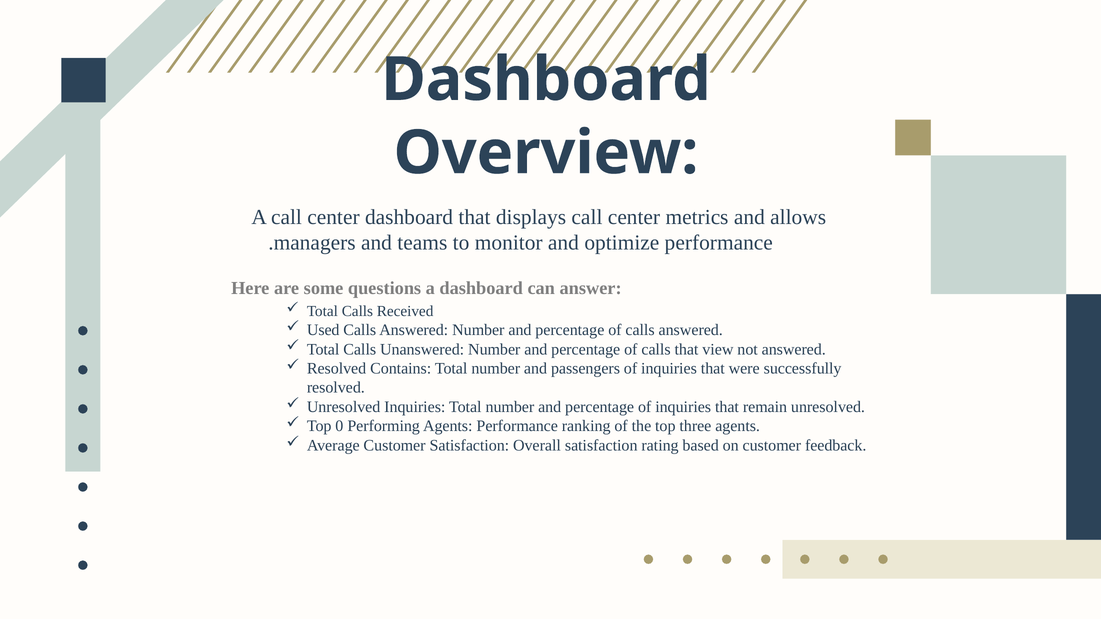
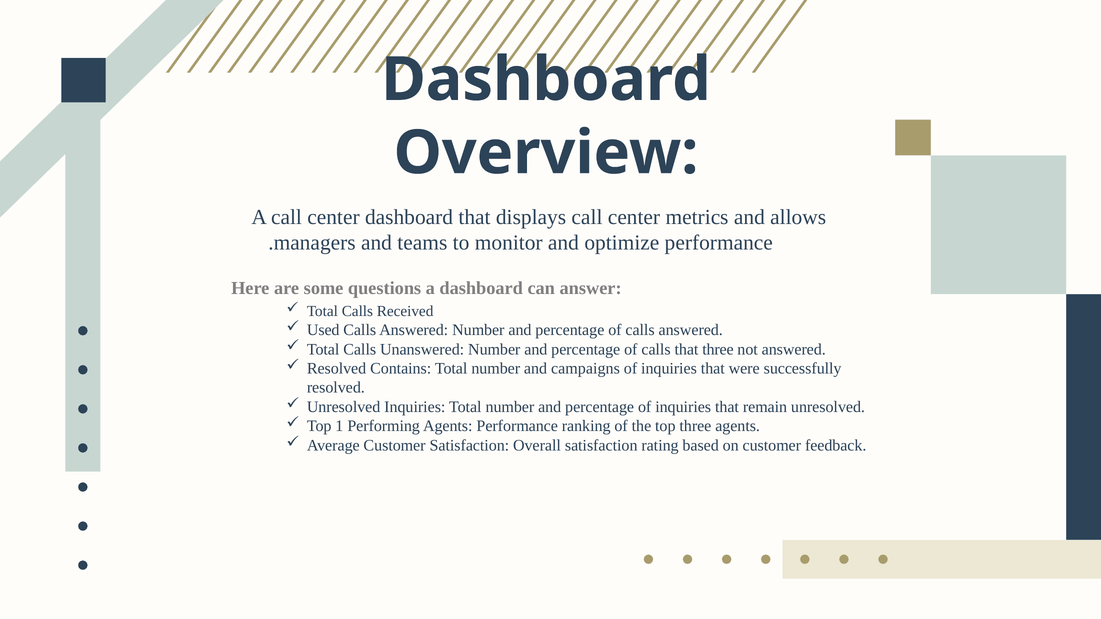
that view: view -> three
passengers: passengers -> campaigns
0: 0 -> 1
